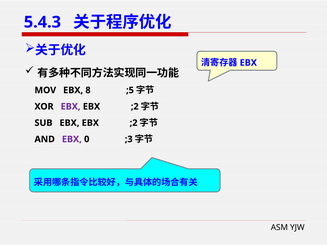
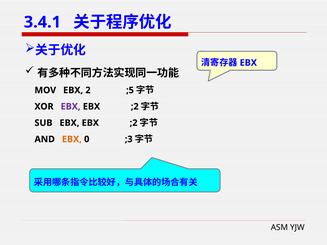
5.4.3: 5.4.3 -> 3.4.1
8: 8 -> 2
EBX at (72, 139) colour: purple -> orange
